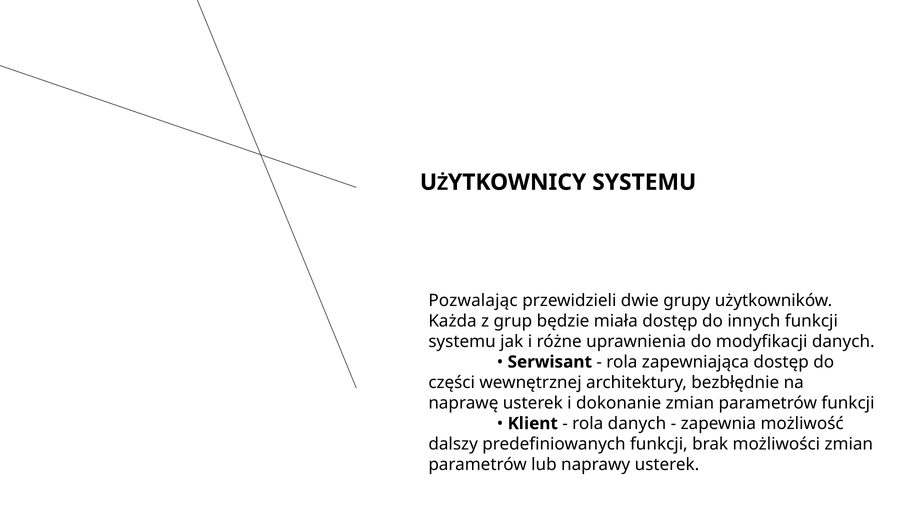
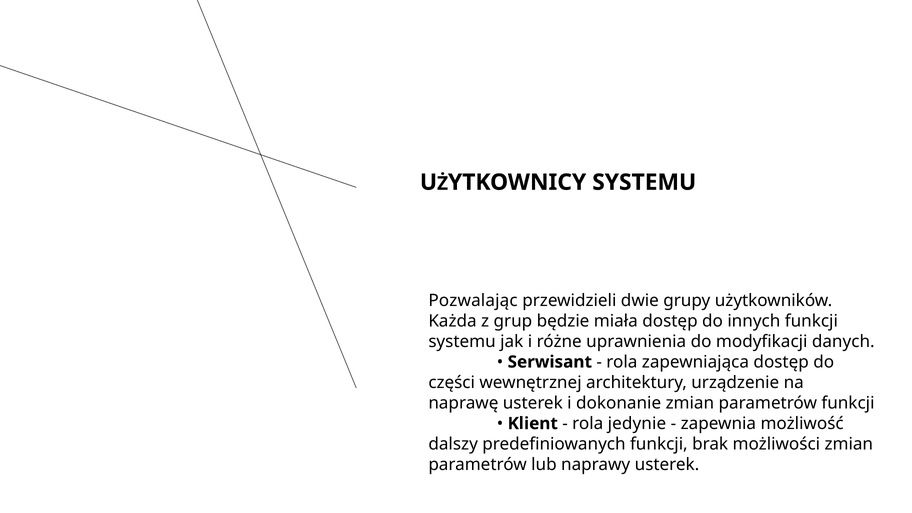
bezbłędnie: bezbłędnie -> urządzenie
rola danych: danych -> jedynie
